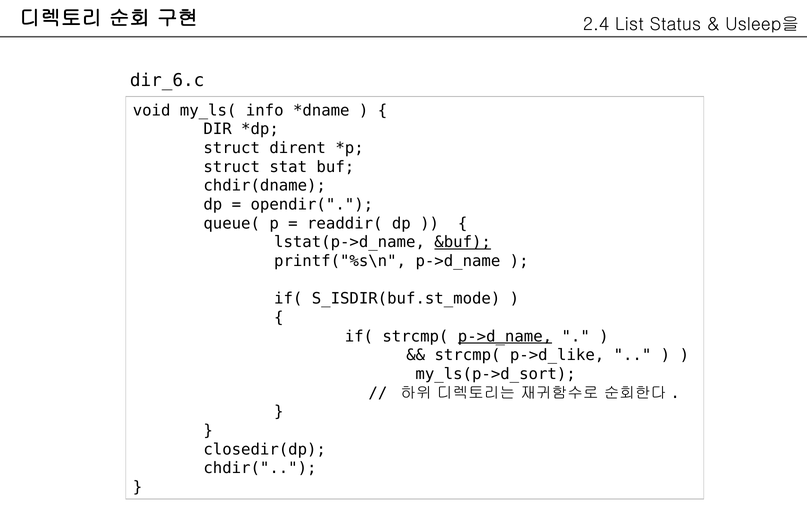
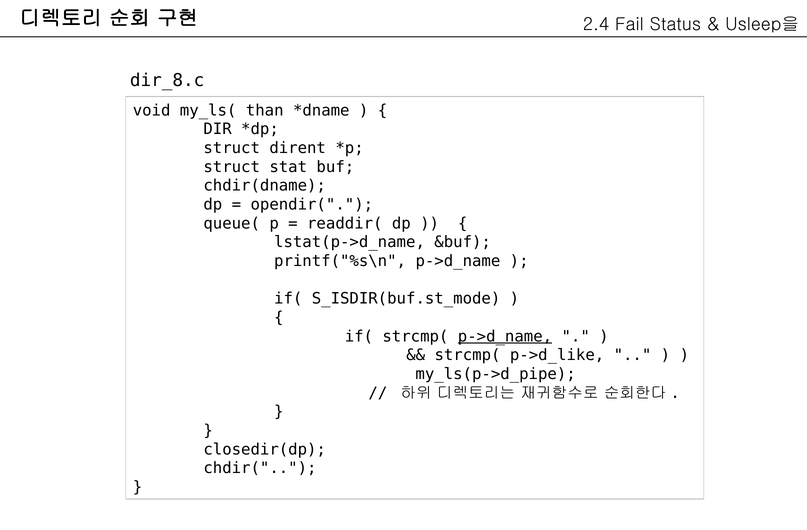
List: List -> Fail
dir_6.c: dir_6.c -> dir_8.c
info: info -> than
&buf underline: present -> none
my_ls(p->d_sort: my_ls(p->d_sort -> my_ls(p->d_pipe
